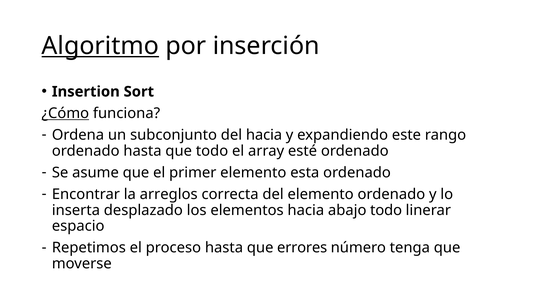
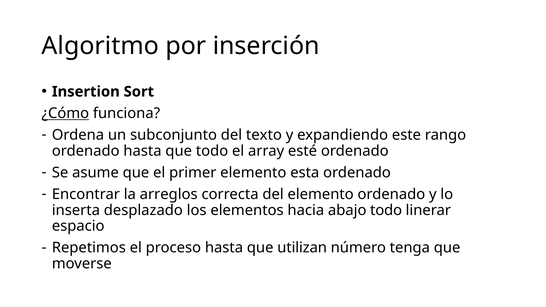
Algoritmo underline: present -> none
del hacia: hacia -> texto
errores: errores -> utilizan
